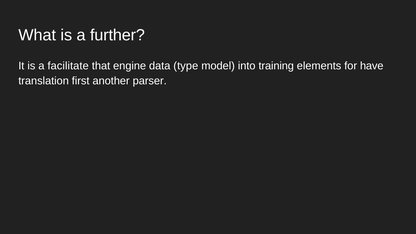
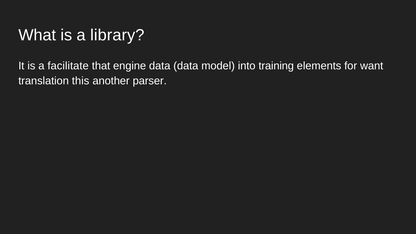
further: further -> library
data type: type -> data
have: have -> want
first: first -> this
